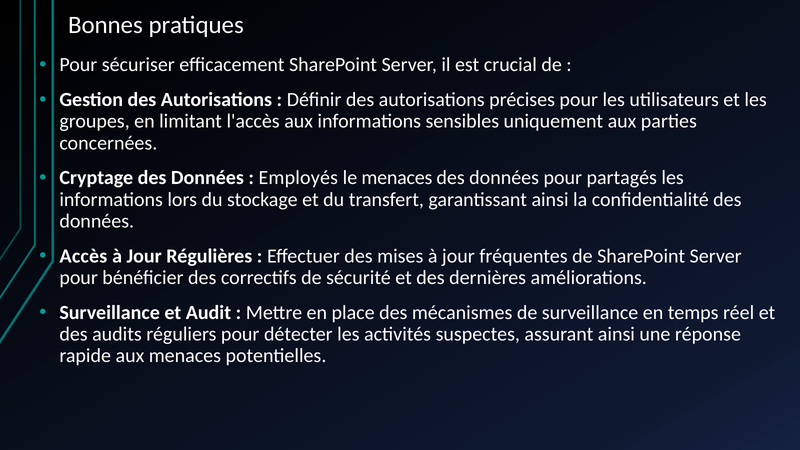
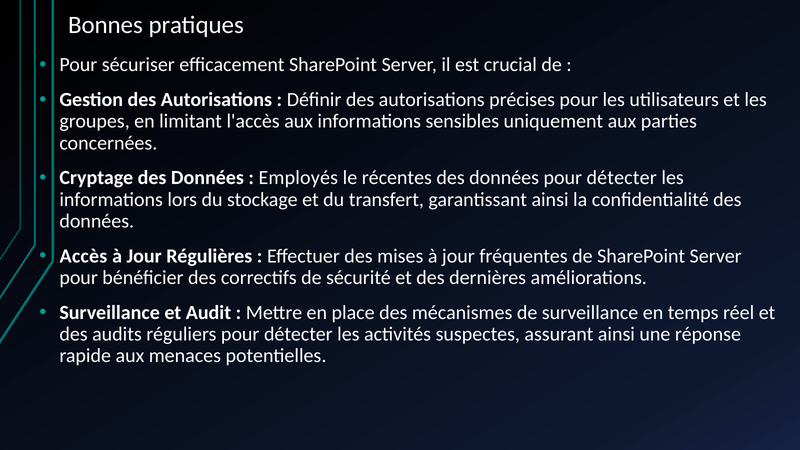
le menaces: menaces -> récentes
données pour partagés: partagés -> détecter
